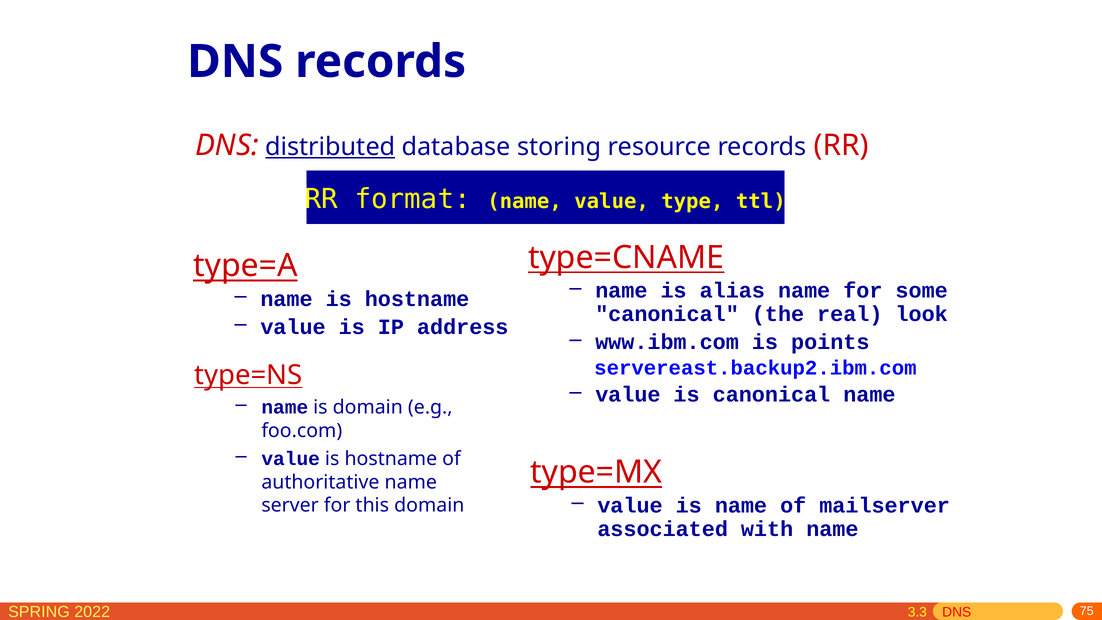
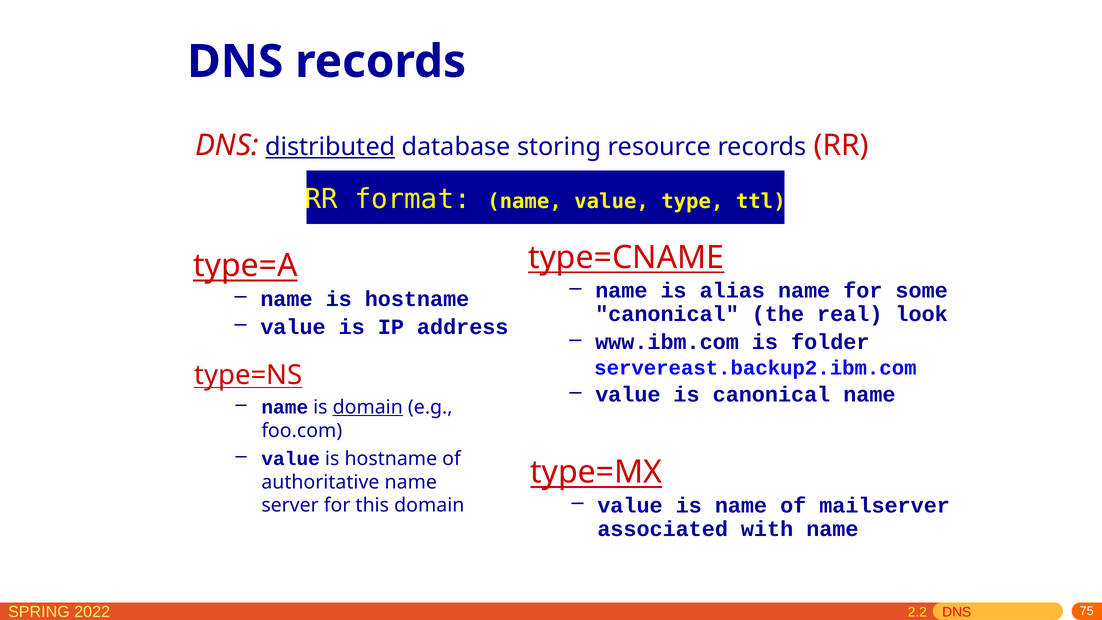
points: points -> folder
domain at (368, 407) underline: none -> present
3.3: 3.3 -> 2.2
